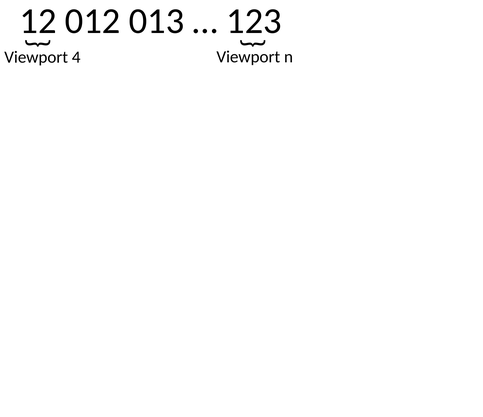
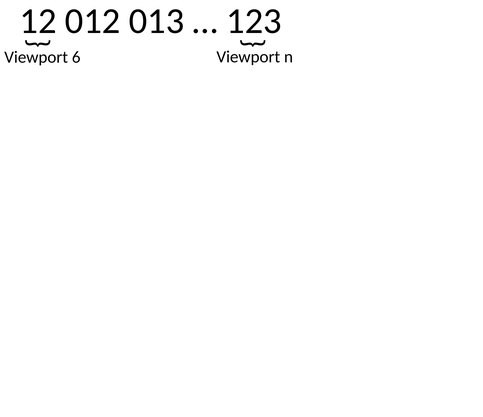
4: 4 -> 6
